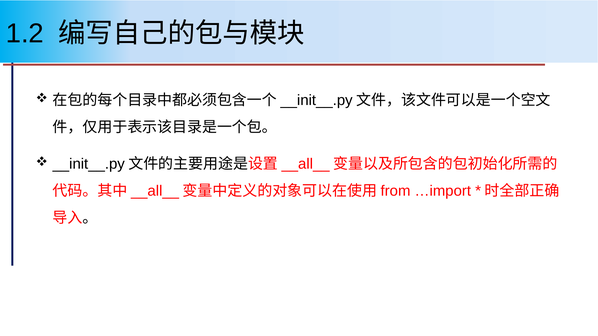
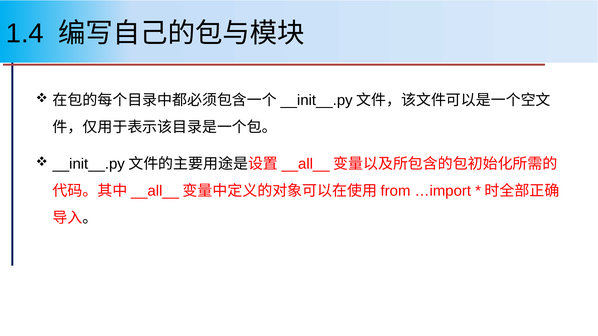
1.2: 1.2 -> 1.4
